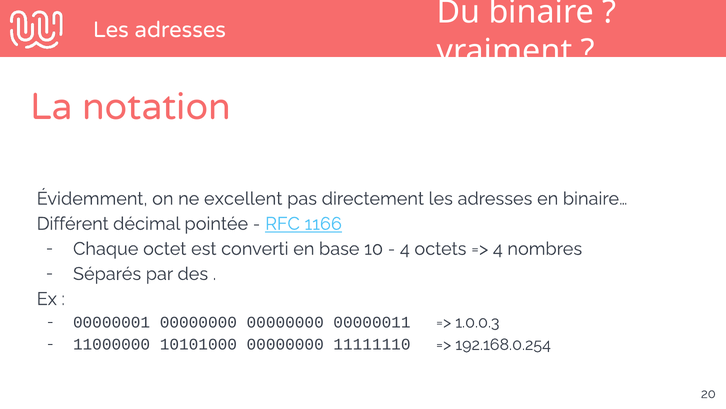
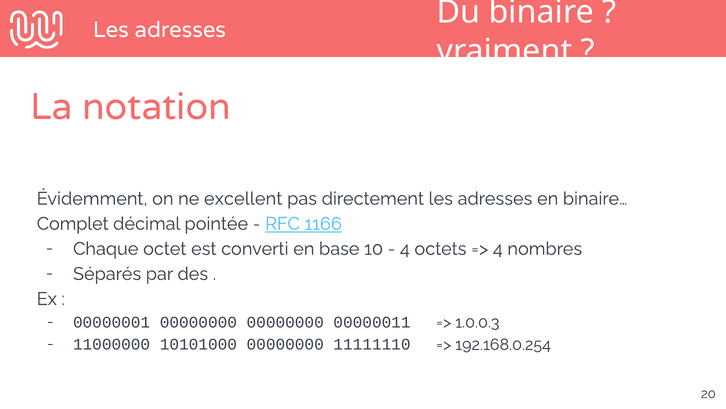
Différent: Différent -> Complet
